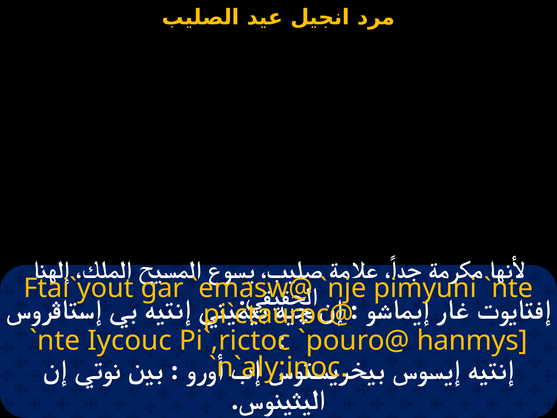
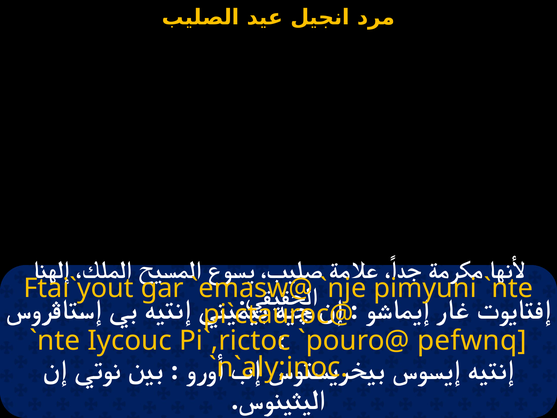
hanmys: hanmys -> pefwnq
